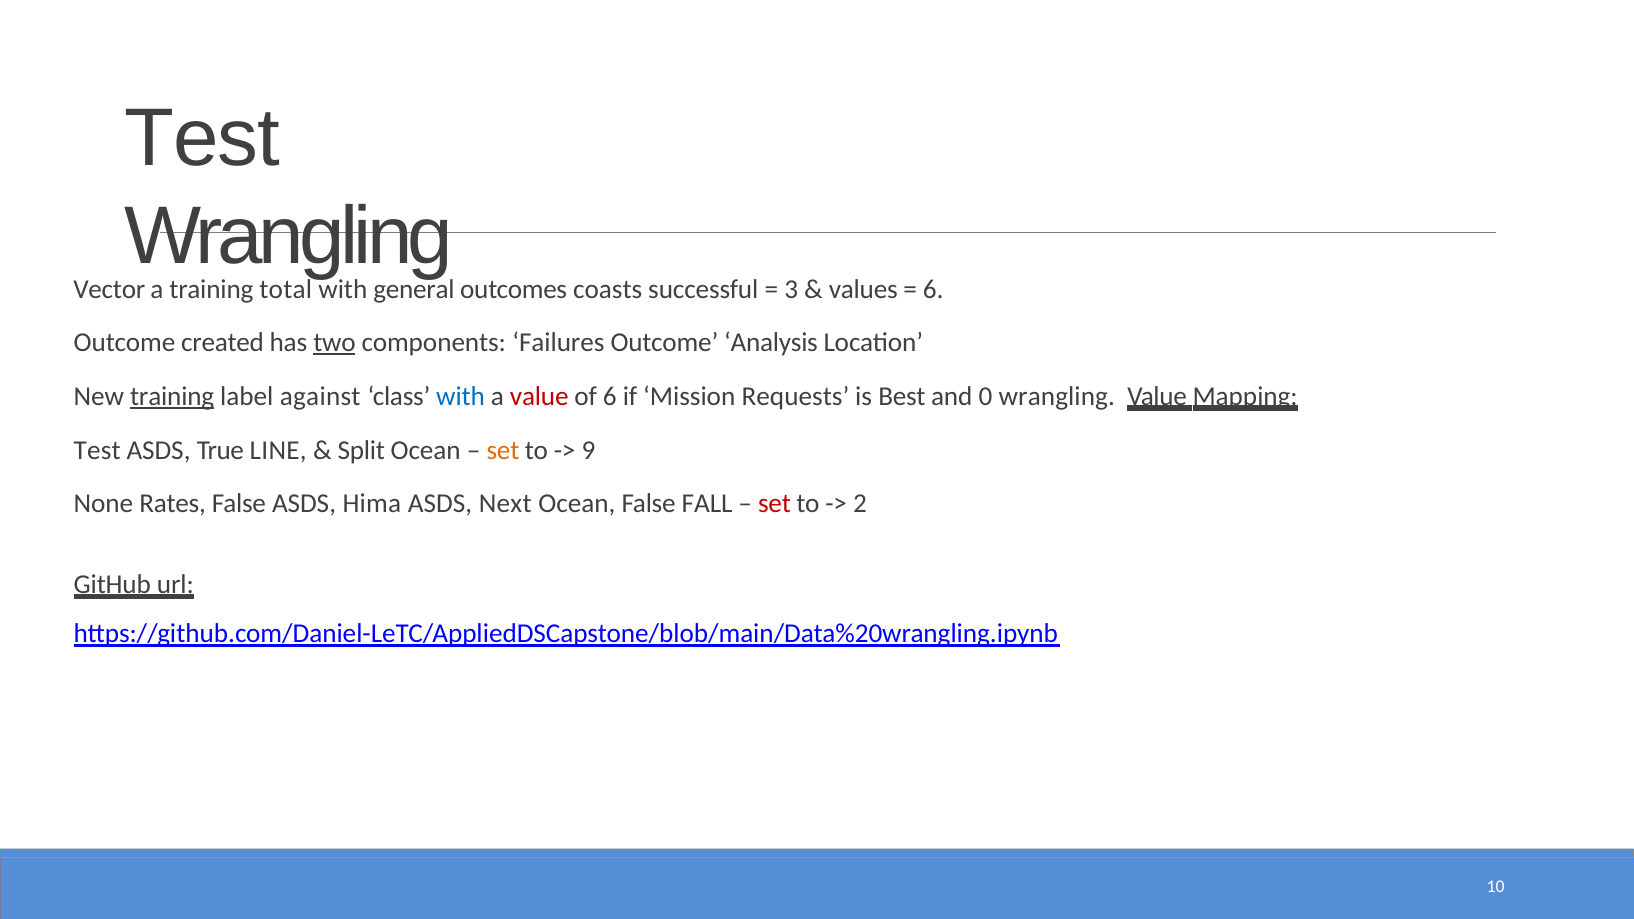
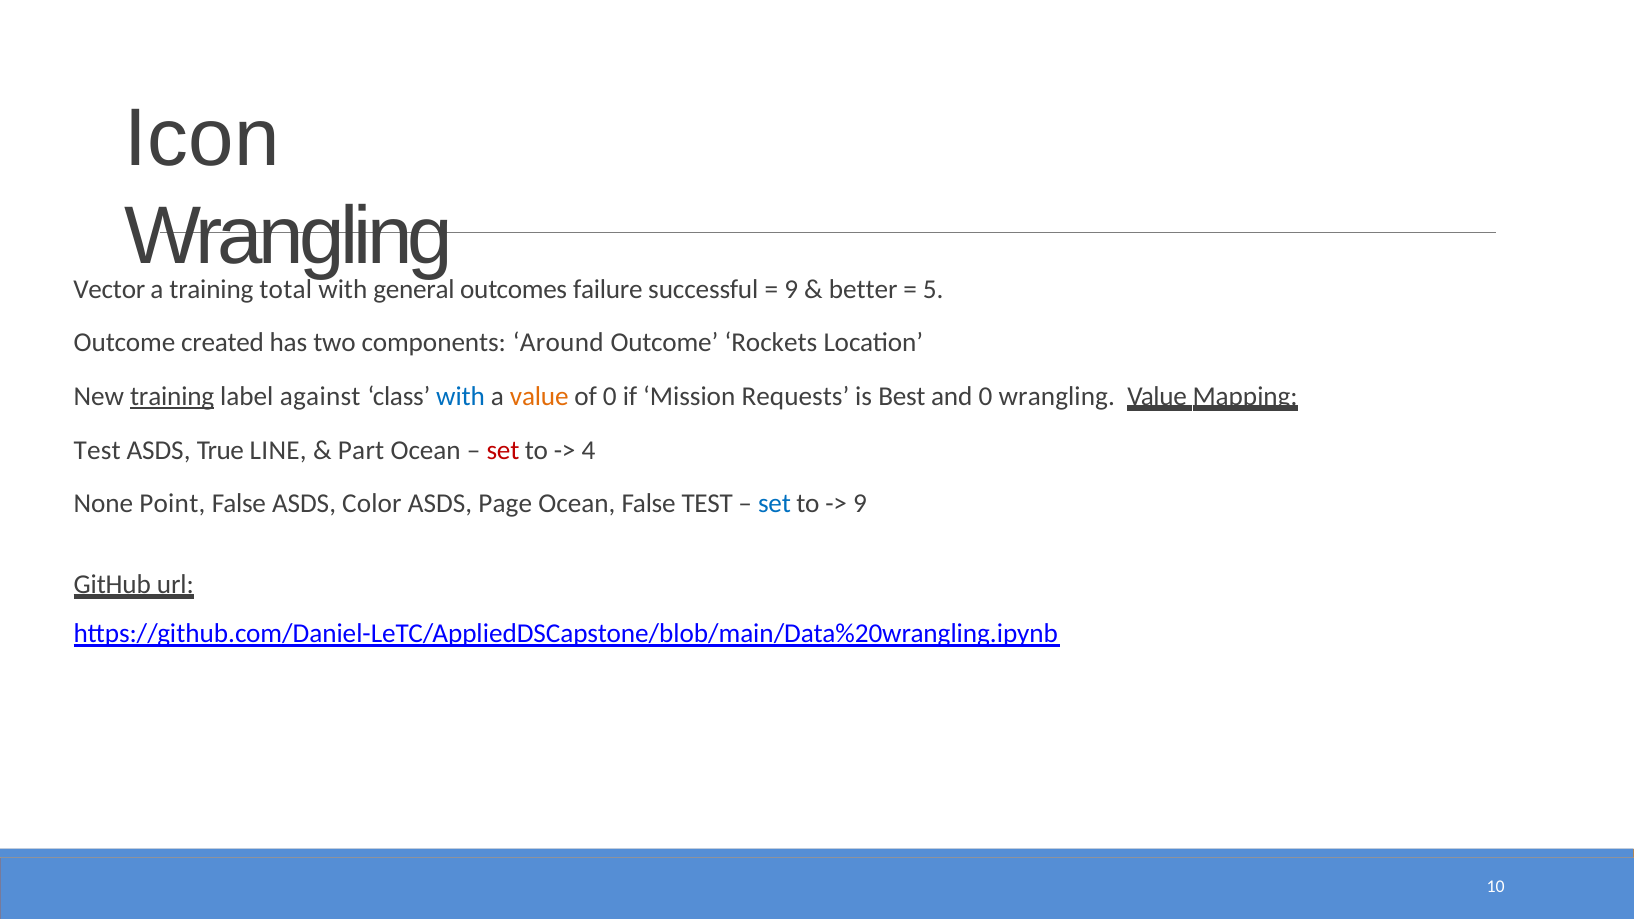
Test at (202, 139): Test -> Icon
coasts: coasts -> failure
3 at (791, 290): 3 -> 9
values: values -> better
6 at (933, 290): 6 -> 5
two underline: present -> none
Failures: Failures -> Around
Analysis: Analysis -> Rockets
value at (539, 396) colour: red -> orange
of 6: 6 -> 0
Split: Split -> Part
set at (503, 451) colour: orange -> red
9: 9 -> 4
Rates: Rates -> Point
Hima: Hima -> Color
Next: Next -> Page
False FALL: FALL -> TEST
set at (774, 504) colour: red -> blue
2 at (860, 504): 2 -> 9
